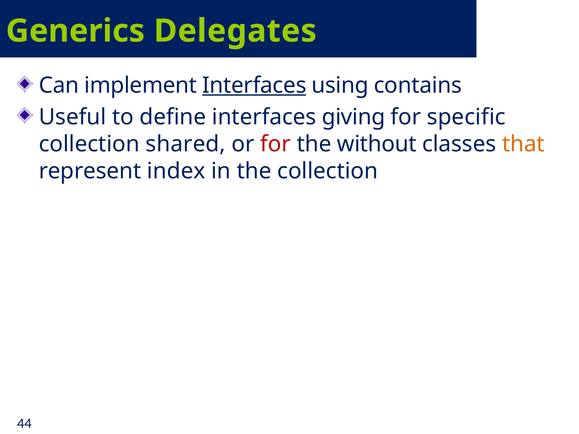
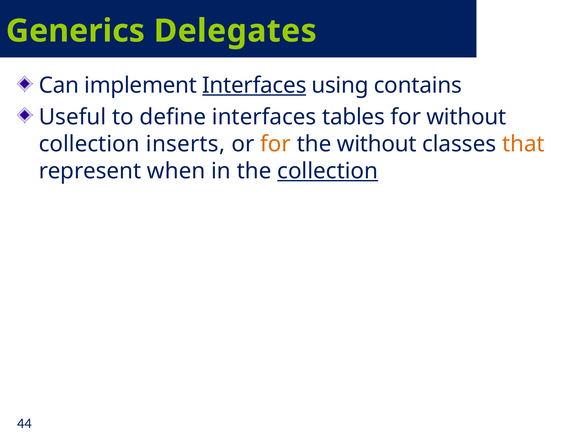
giving: giving -> tables
for specific: specific -> without
shared: shared -> inserts
for at (276, 144) colour: red -> orange
index: index -> when
collection at (328, 171) underline: none -> present
